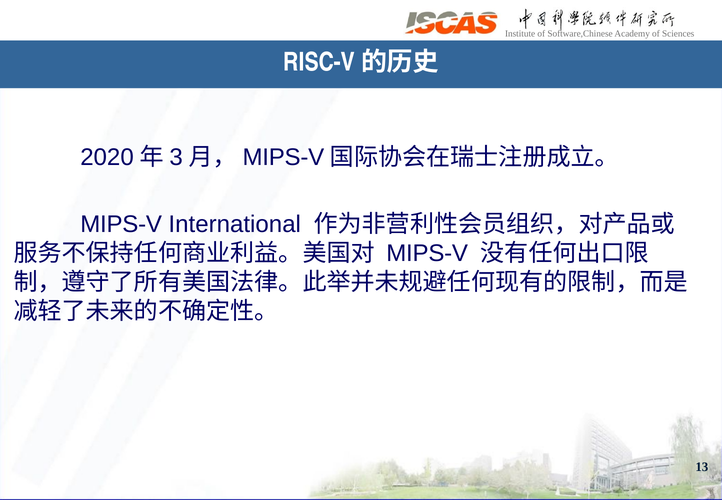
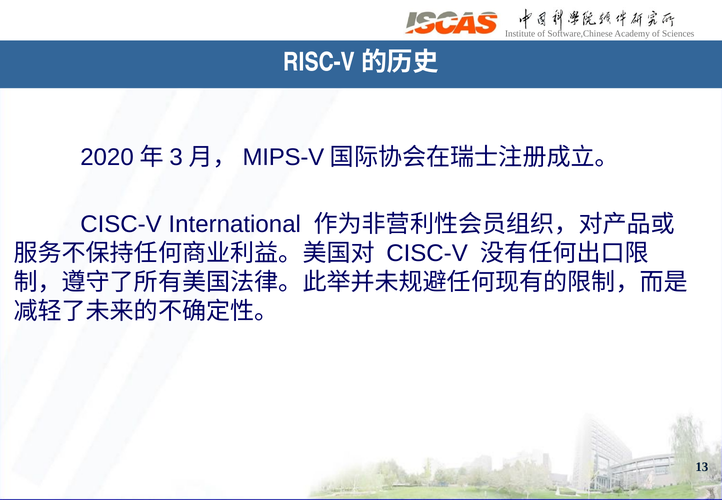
MIPS-V at (121, 224): MIPS-V -> CISC-V
MIPS-V at (427, 253): MIPS-V -> CISC-V
